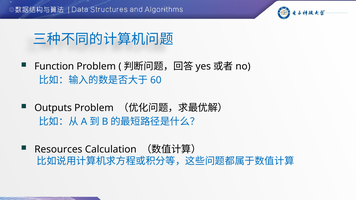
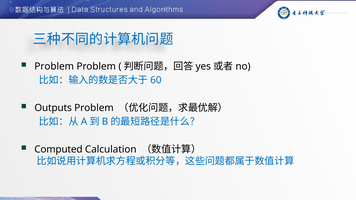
Function at (54, 66): Function -> Problem
Resources: Resources -> Computed
